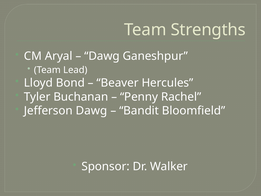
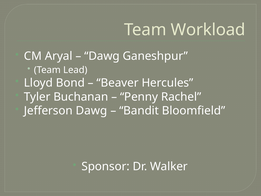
Strengths: Strengths -> Workload
